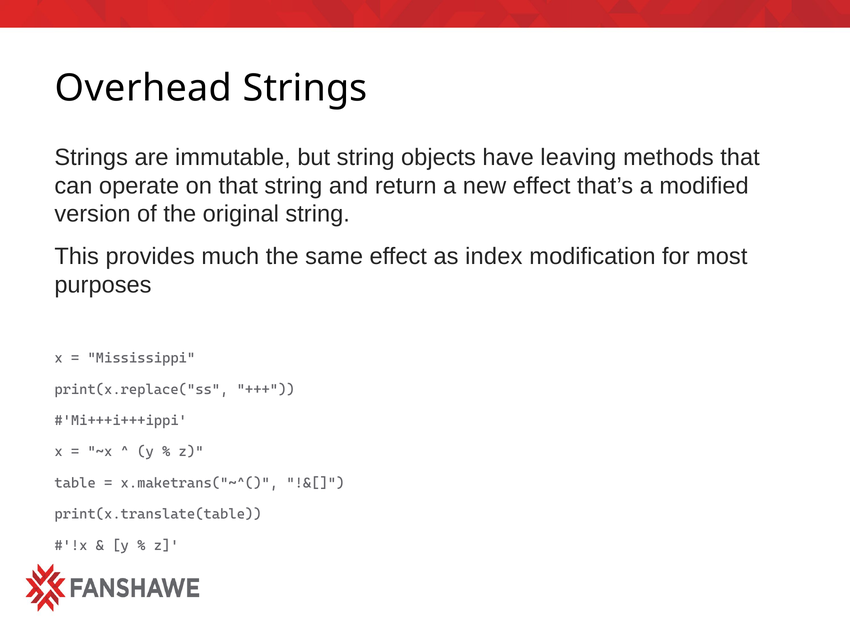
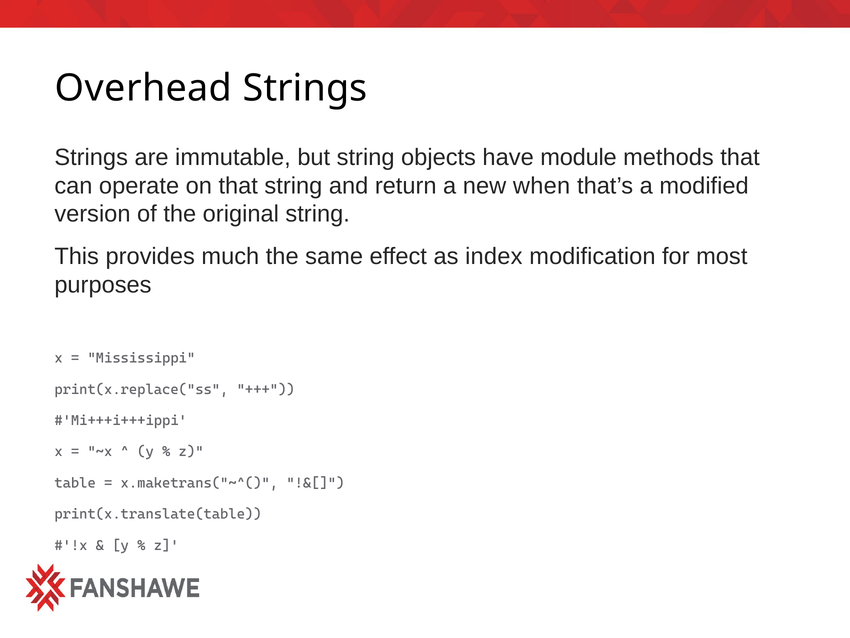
leaving: leaving -> module
new effect: effect -> when
